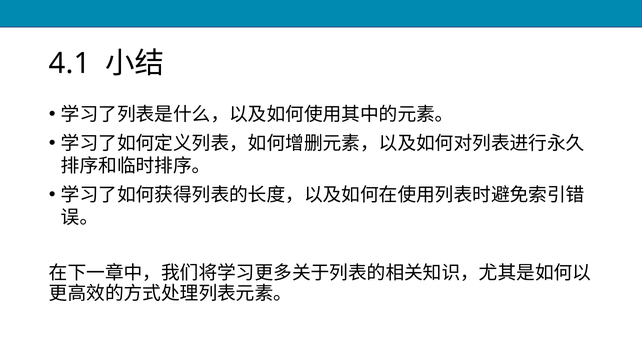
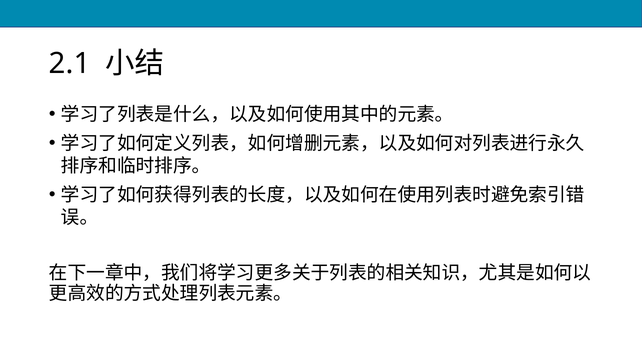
4.1: 4.1 -> 2.1
